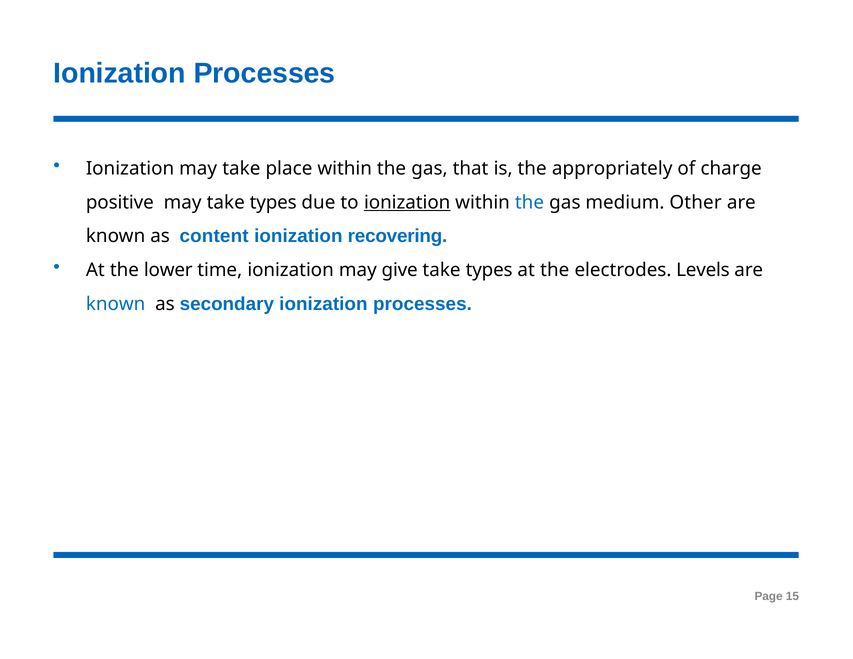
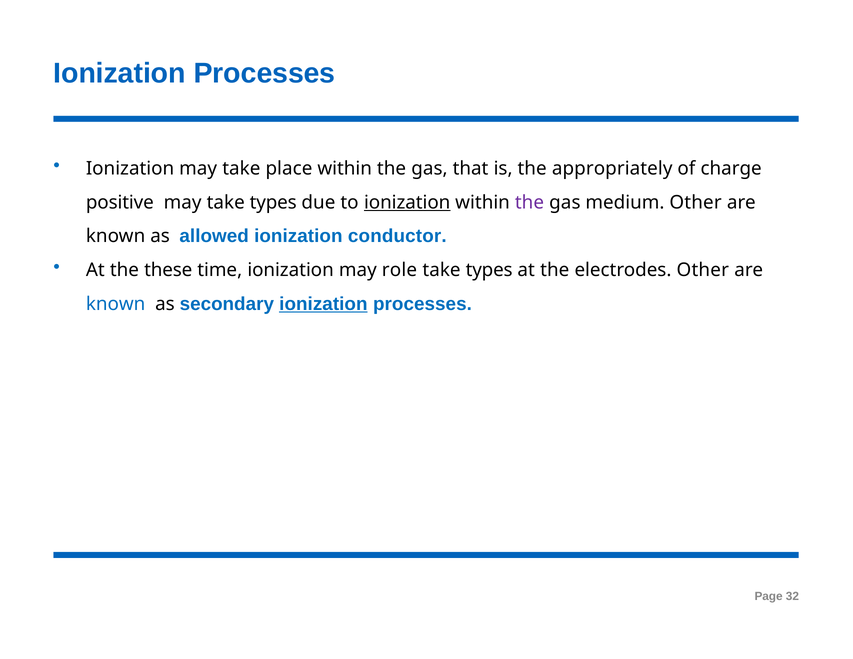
the at (529, 202) colour: blue -> purple
content: content -> allowed
recovering: recovering -> conductor
lower: lower -> these
give: give -> role
electrodes Levels: Levels -> Other
ionization at (323, 304) underline: none -> present
15: 15 -> 32
